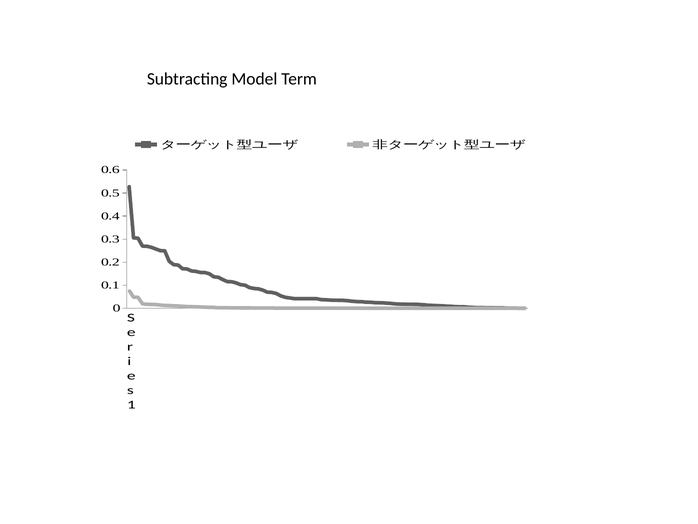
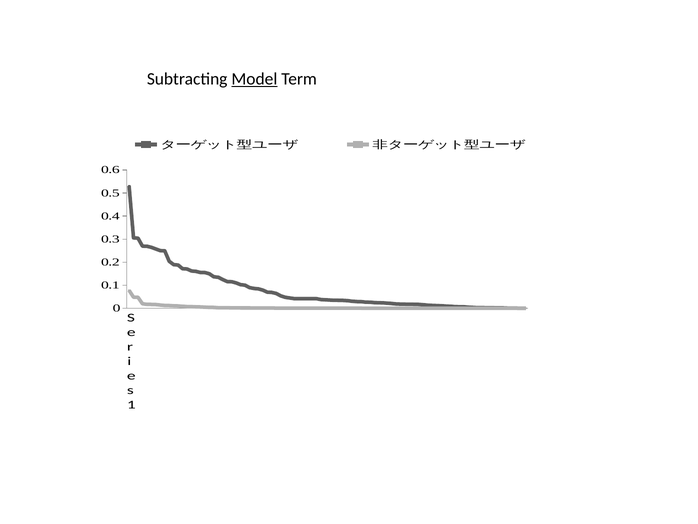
Model underline: none -> present
